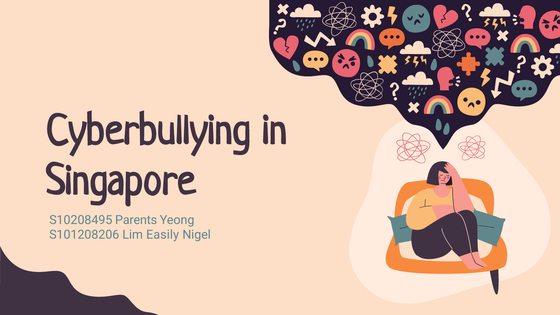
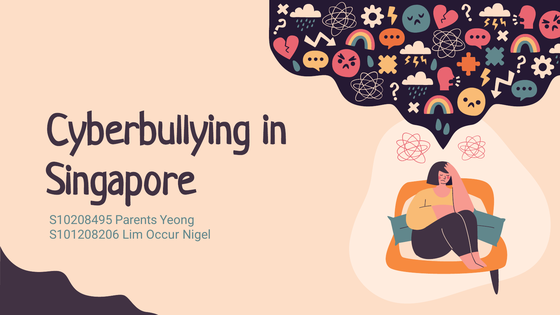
Easily: Easily -> Occur
